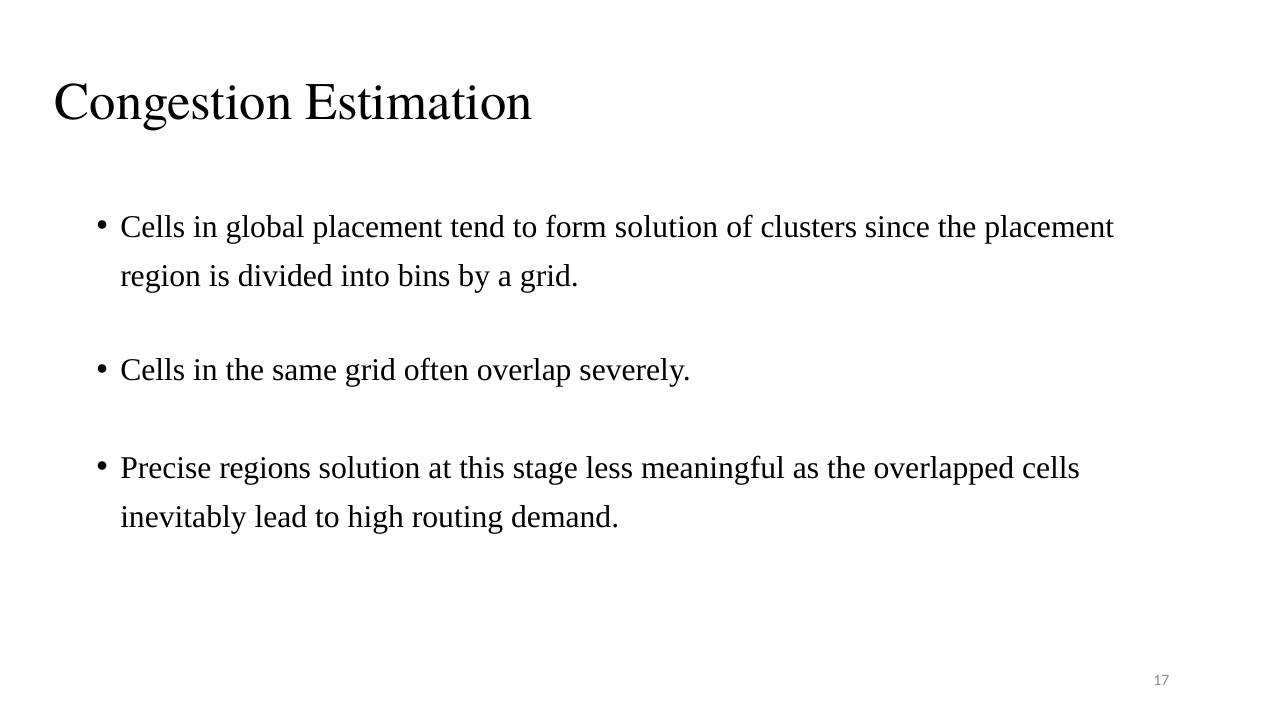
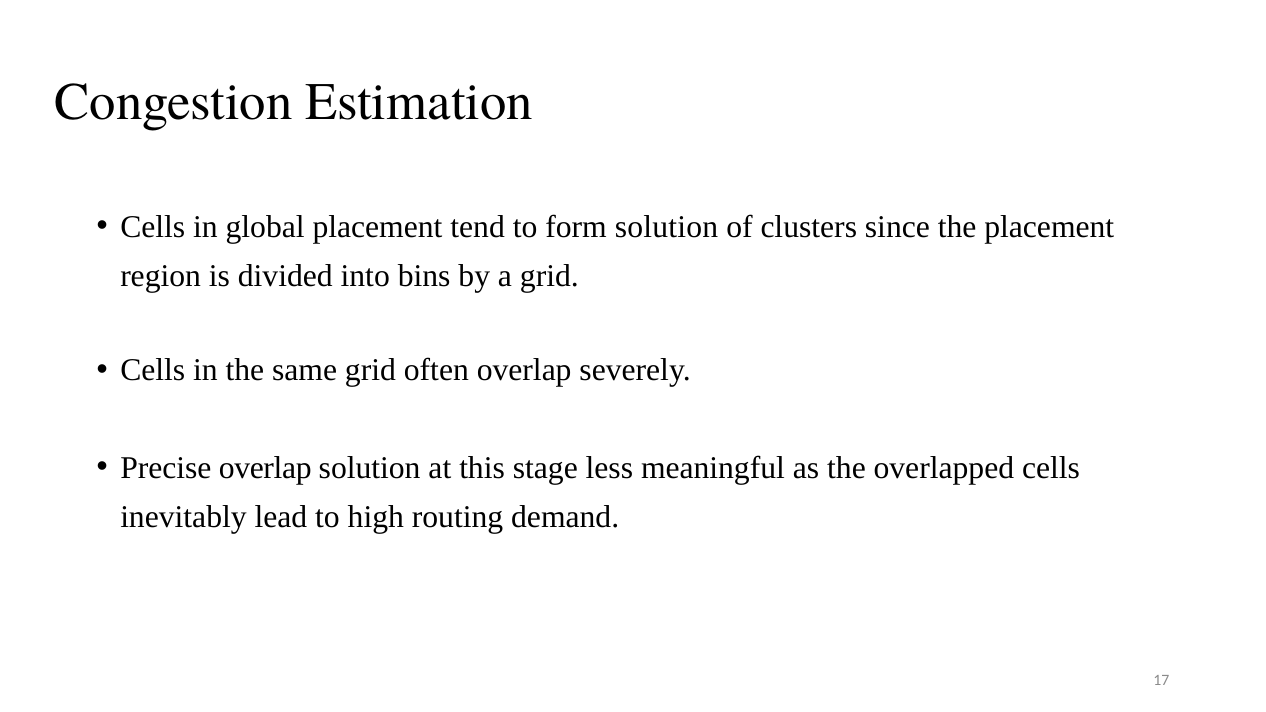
Precise regions: regions -> overlap
